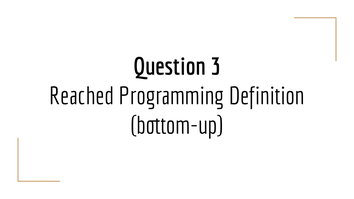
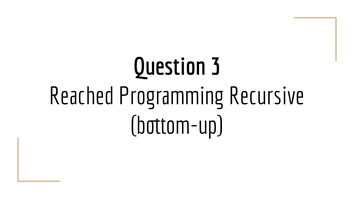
Definition: Definition -> Recursive
